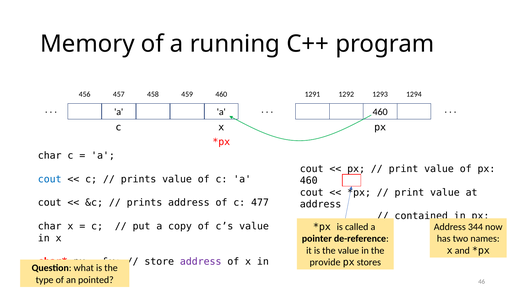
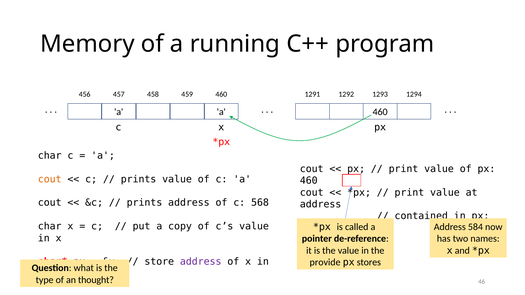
cout at (50, 179) colour: blue -> orange
477: 477 -> 568
344: 344 -> 584
pointed: pointed -> thought
